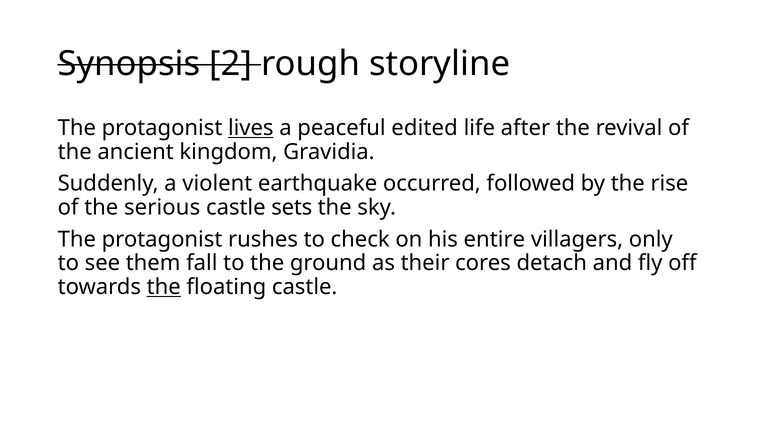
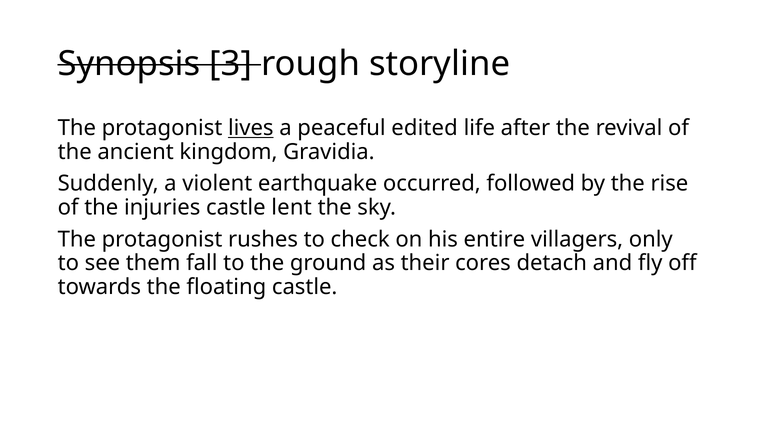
2: 2 -> 3
serious: serious -> injuries
sets: sets -> lent
the at (164, 287) underline: present -> none
